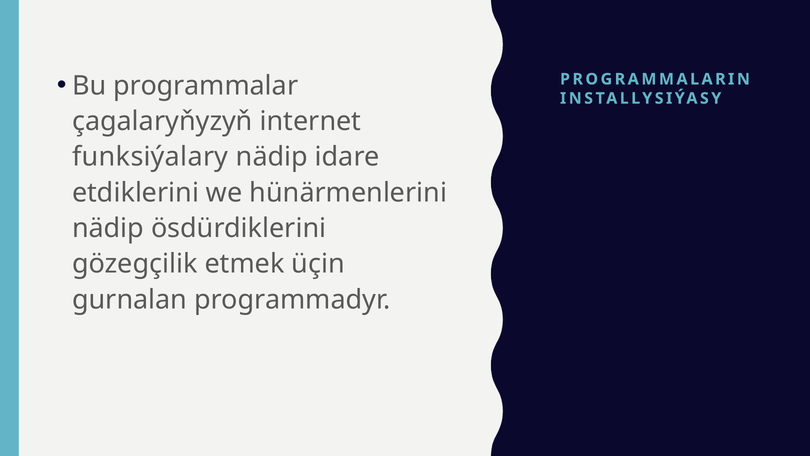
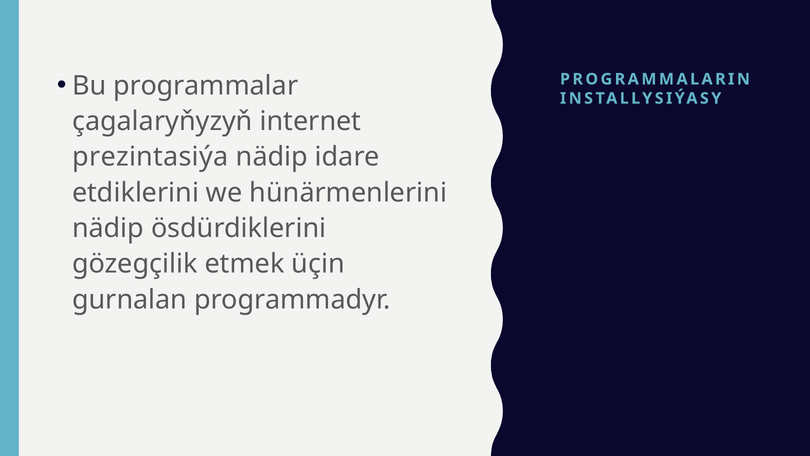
funksiýalary: funksiýalary -> prezintasiýa
